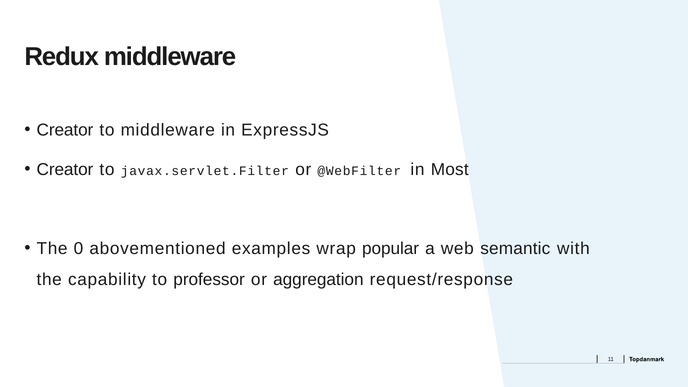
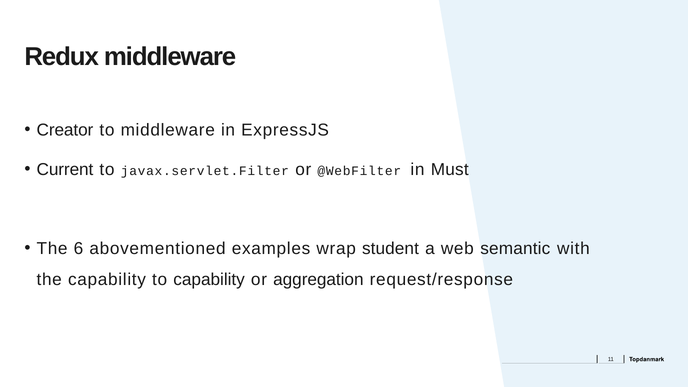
Creator at (65, 169): Creator -> Current
Most: Most -> Must
0: 0 -> 6
popular: popular -> student
to professor: professor -> capability
